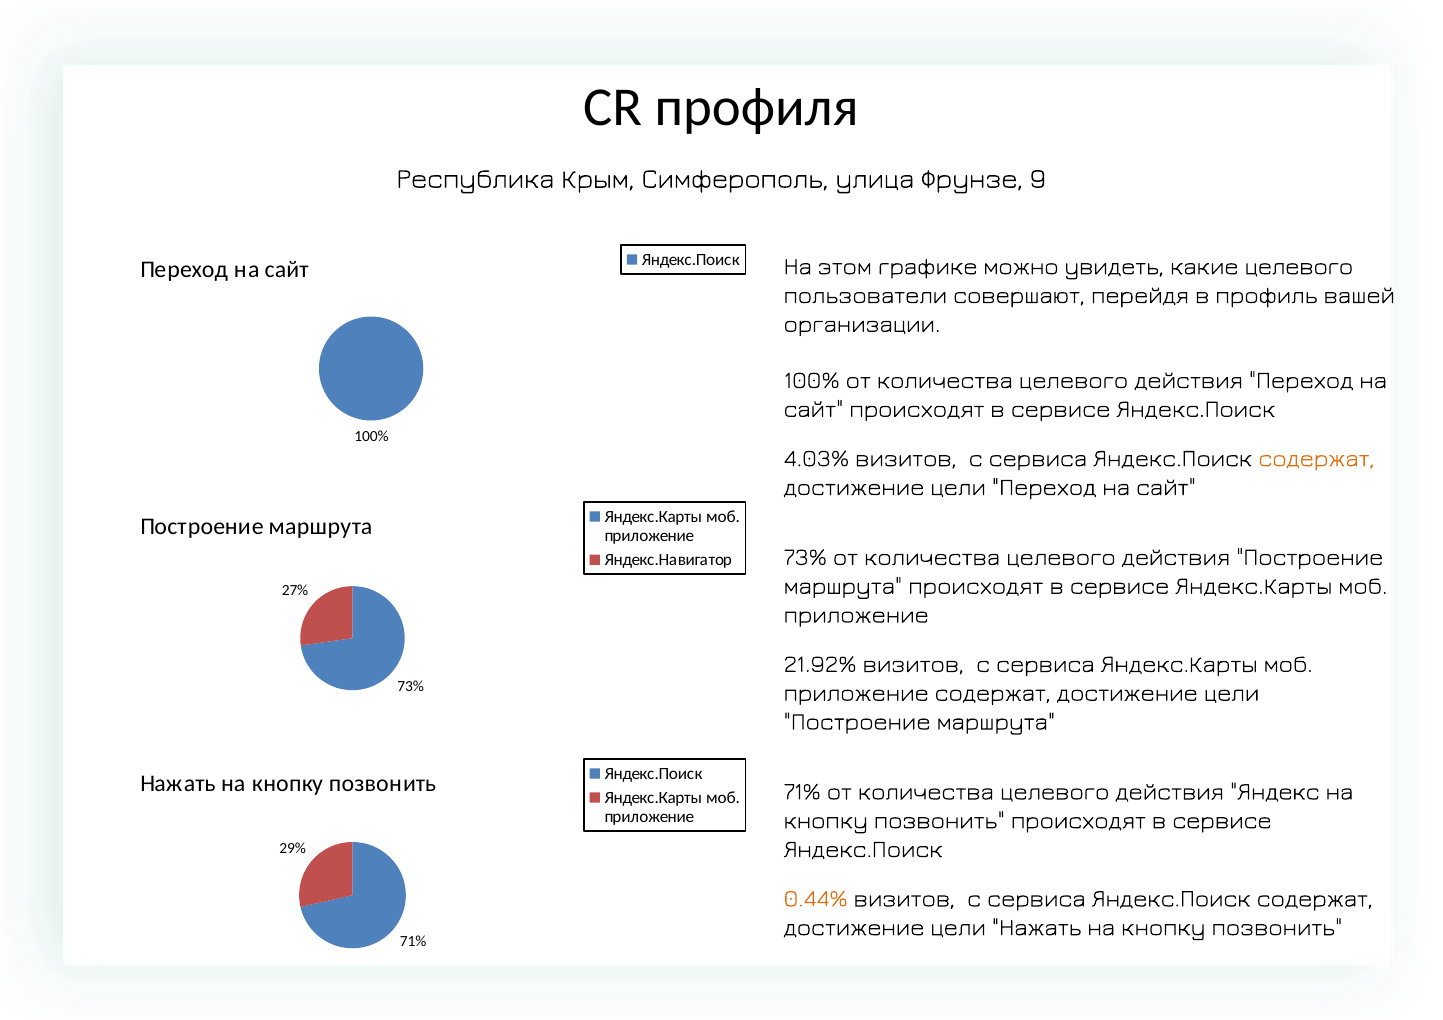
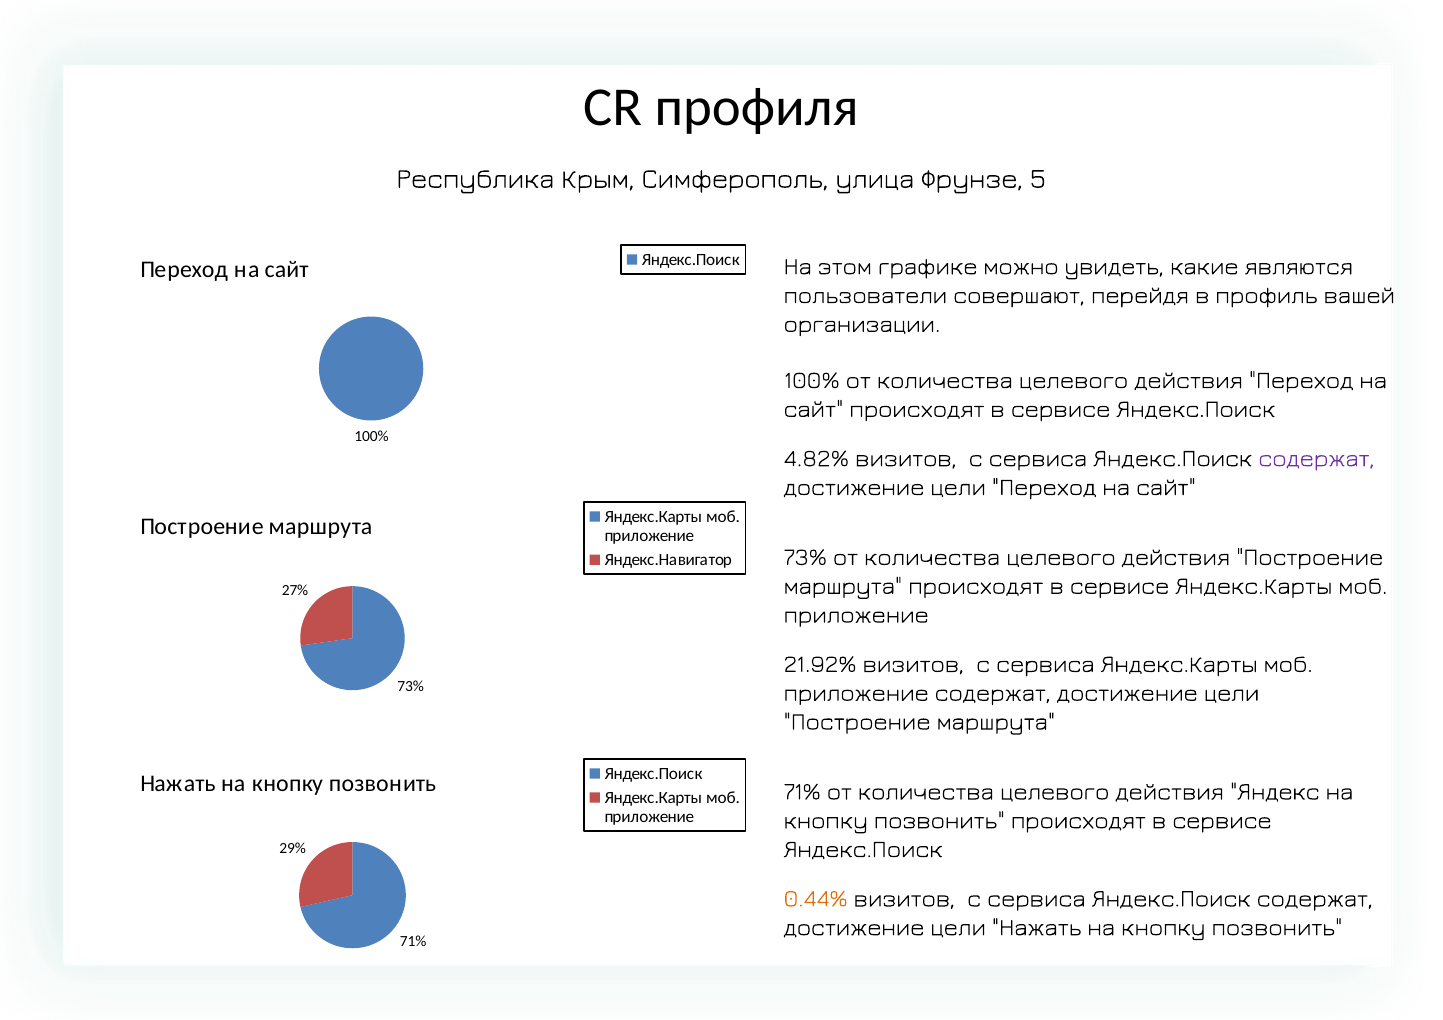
9: 9 -> 5
какие целевого: целевого -> являются
4.03%: 4.03% -> 4.82%
содержат at (1316, 459) colour: orange -> purple
